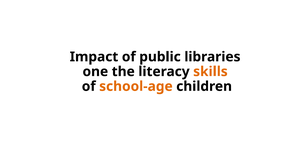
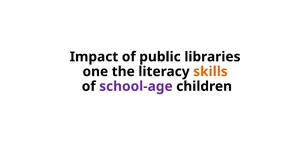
school-age colour: orange -> purple
